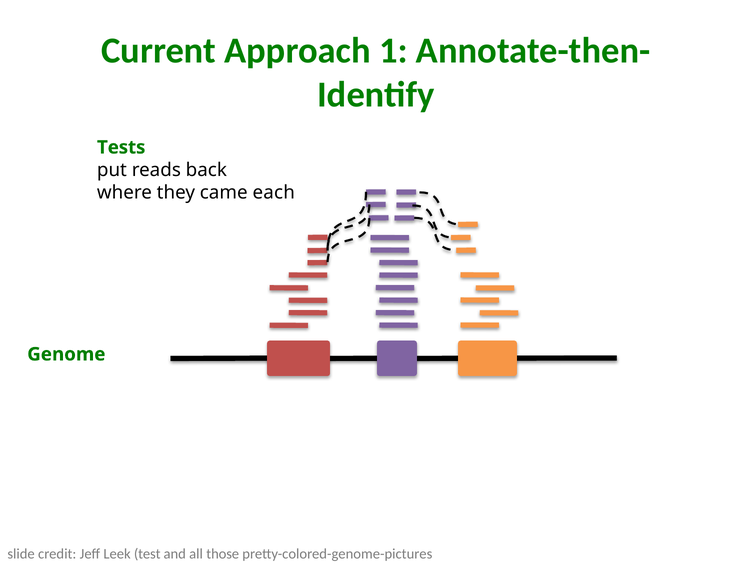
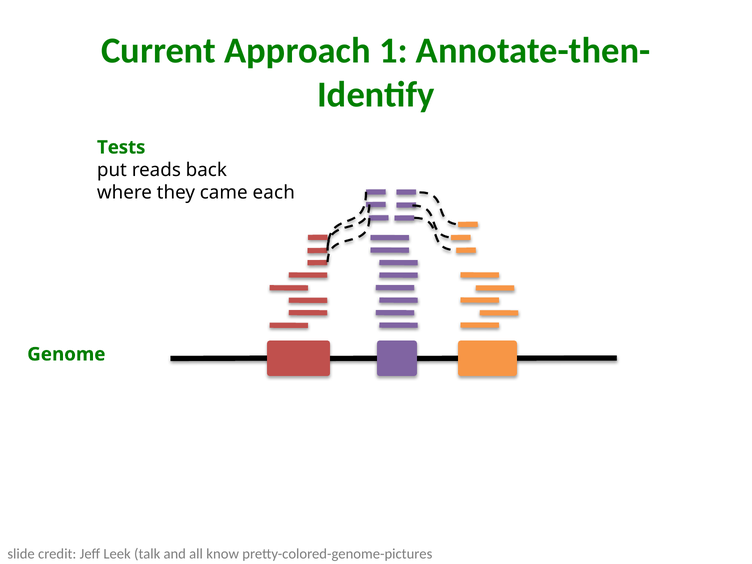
test: test -> talk
those: those -> know
